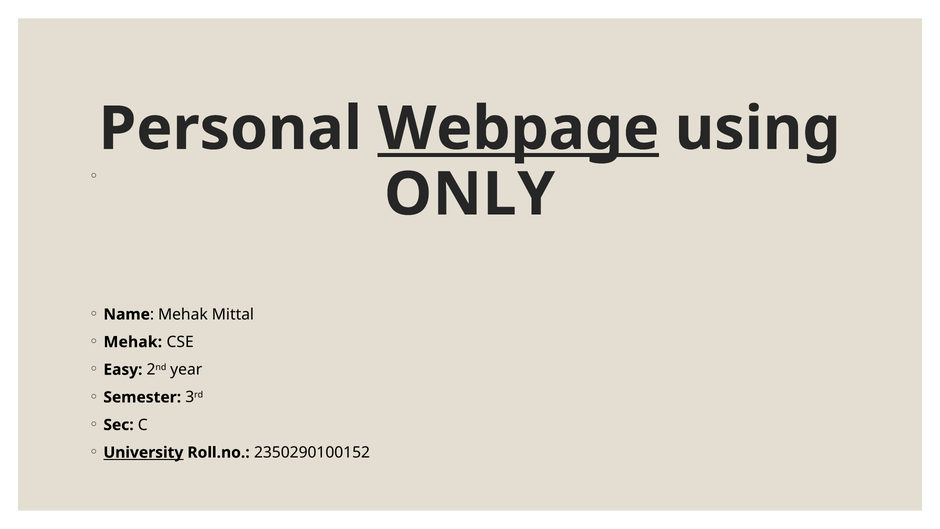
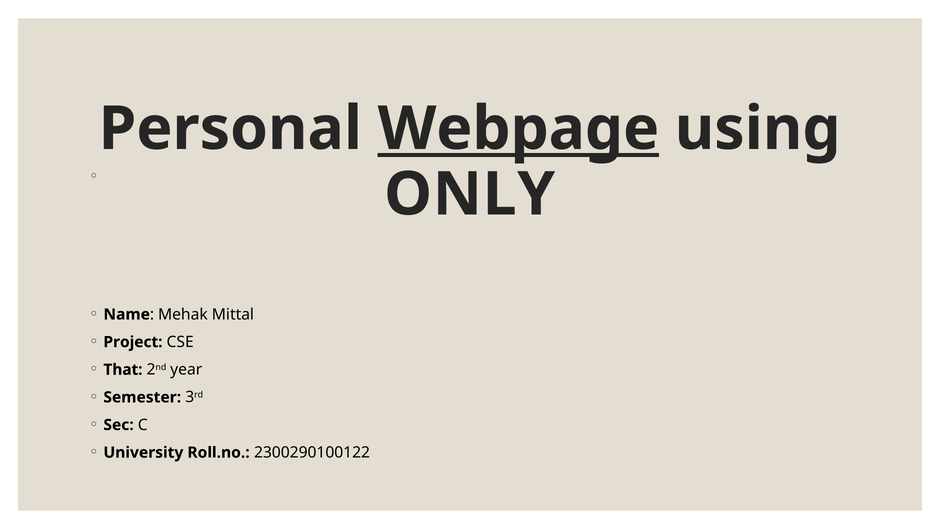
Mehak at (133, 342): Mehak -> Project
Easy: Easy -> That
University underline: present -> none
2350290100152: 2350290100152 -> 2300290100122
